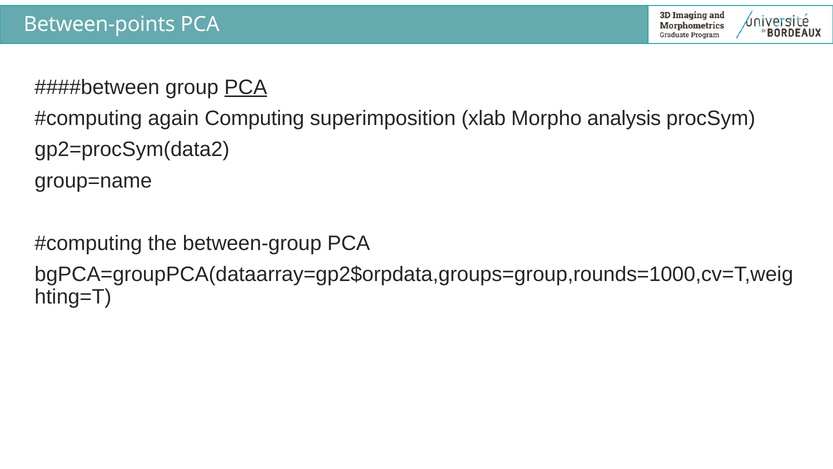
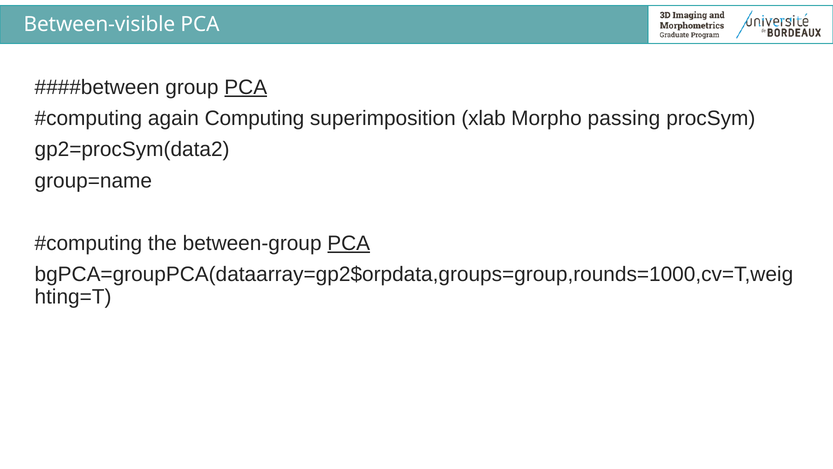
Between-points: Between-points -> Between-visible
analysis: analysis -> passing
PCA at (349, 243) underline: none -> present
